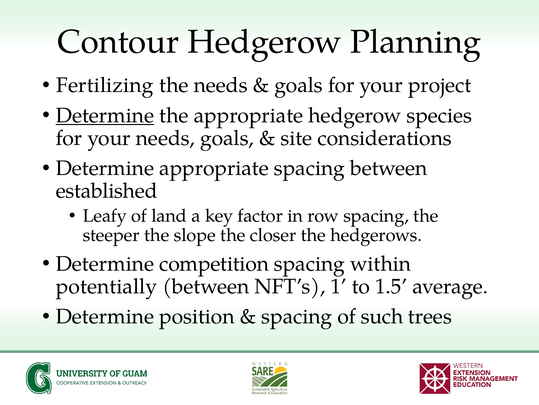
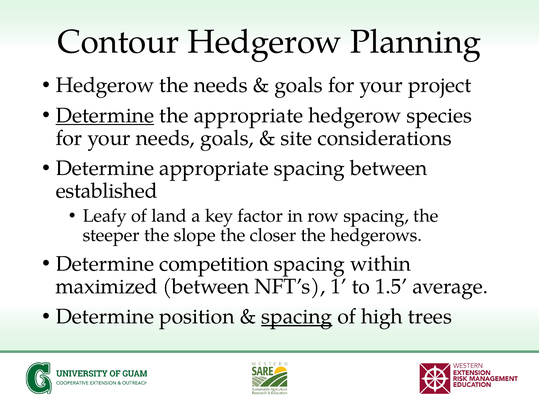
Fertilizing at (105, 85): Fertilizing -> Hedgerow
potentially: potentially -> maximized
spacing at (297, 316) underline: none -> present
such: such -> high
